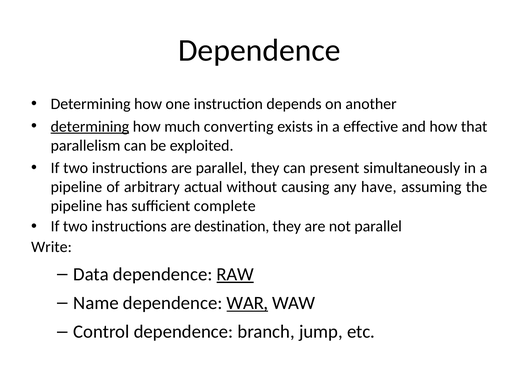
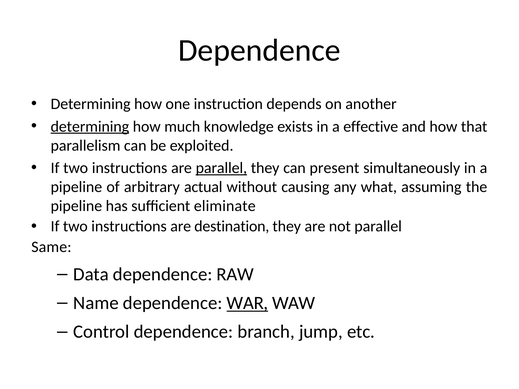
converting: converting -> knowledge
parallel at (221, 168) underline: none -> present
have: have -> what
complete: complete -> eliminate
Write: Write -> Same
RAW underline: present -> none
